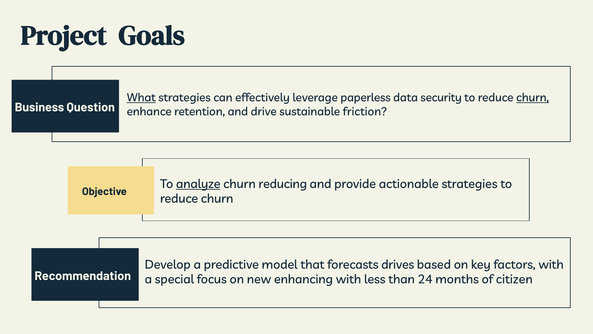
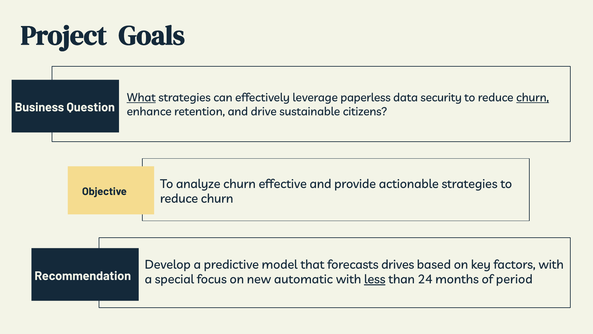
friction: friction -> citizens
analyze underline: present -> none
reducing: reducing -> effective
enhancing: enhancing -> automatic
less underline: none -> present
citizen: citizen -> period
